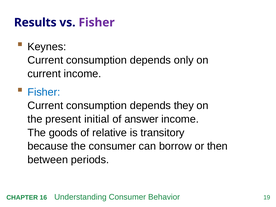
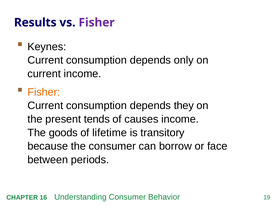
Fisher at (44, 92) colour: blue -> orange
initial: initial -> tends
answer: answer -> causes
relative: relative -> lifetime
then: then -> face
